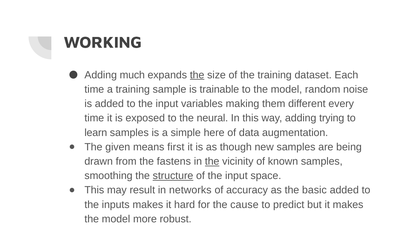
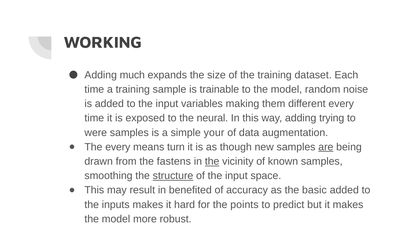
the at (197, 75) underline: present -> none
learn: learn -> were
here: here -> your
The given: given -> every
first: first -> turn
are underline: none -> present
networks: networks -> benefited
cause: cause -> points
